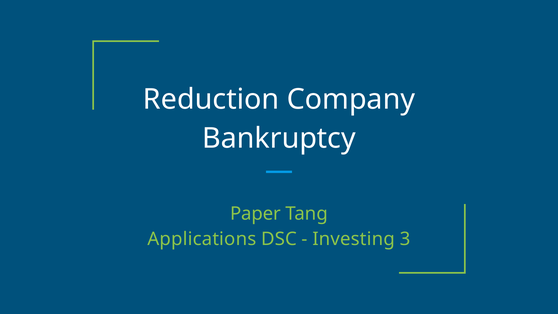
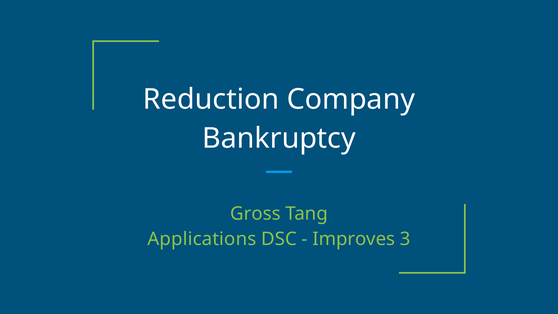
Paper: Paper -> Gross
Investing: Investing -> Improves
